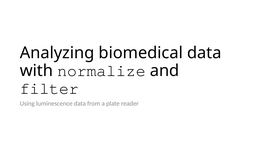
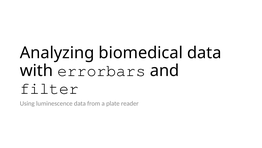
normalize: normalize -> errorbars
